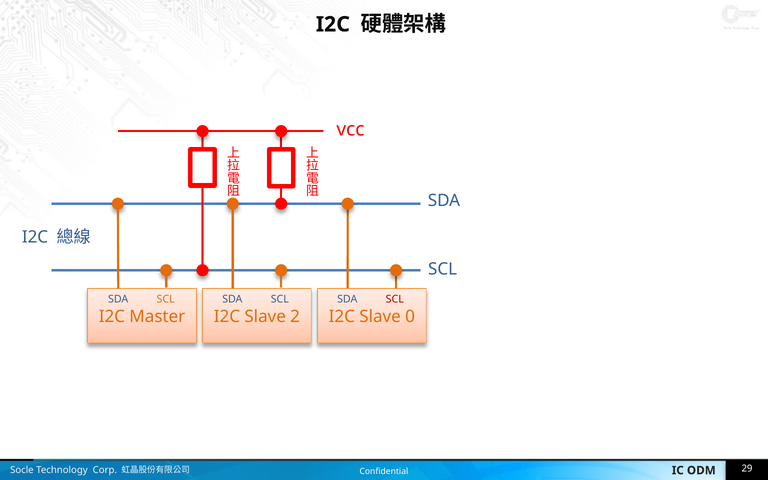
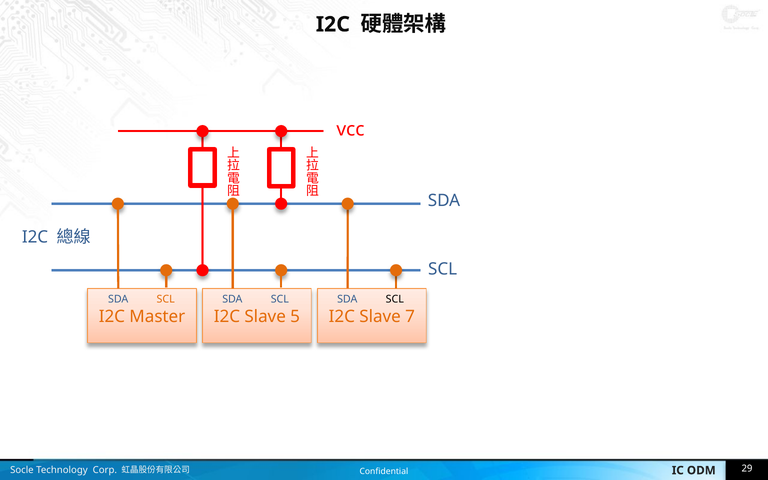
SCL at (395, 299) colour: red -> black
2: 2 -> 5
0: 0 -> 7
